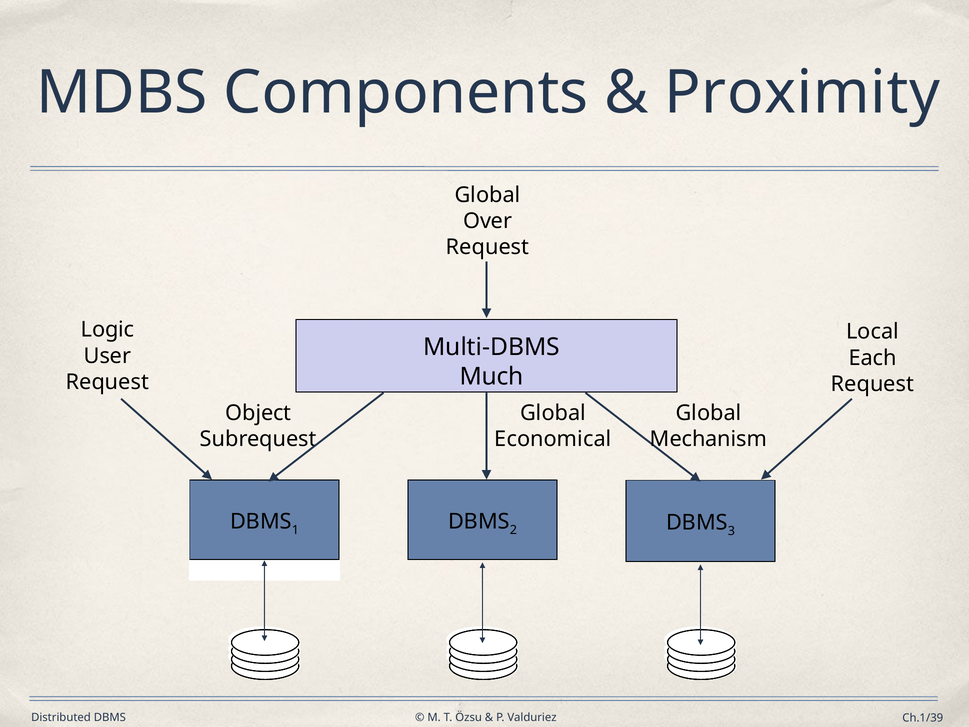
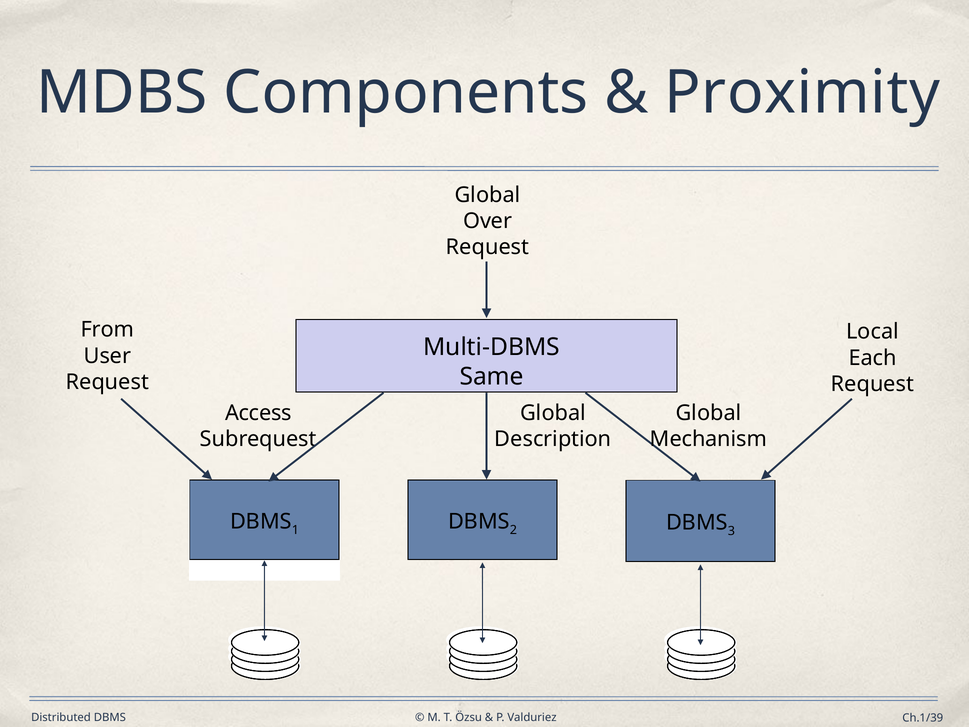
Logic: Logic -> From
Much: Much -> Same
Object: Object -> Access
Economical: Economical -> Description
